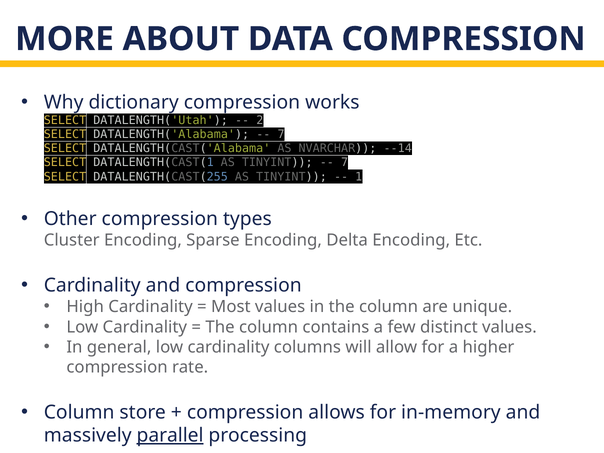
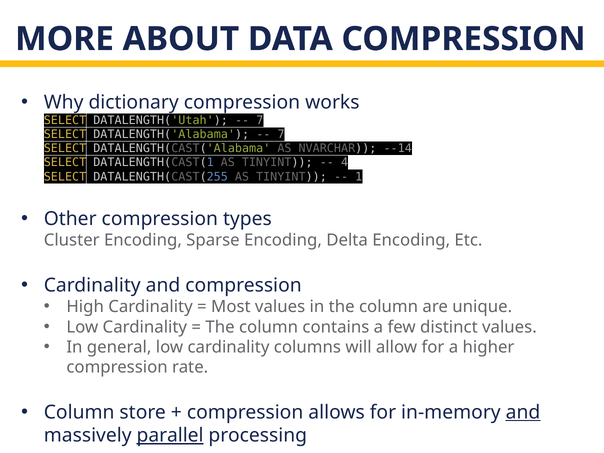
2 at (260, 120): 2 -> 7
7 at (345, 163): 7 -> 4
and at (523, 412) underline: none -> present
